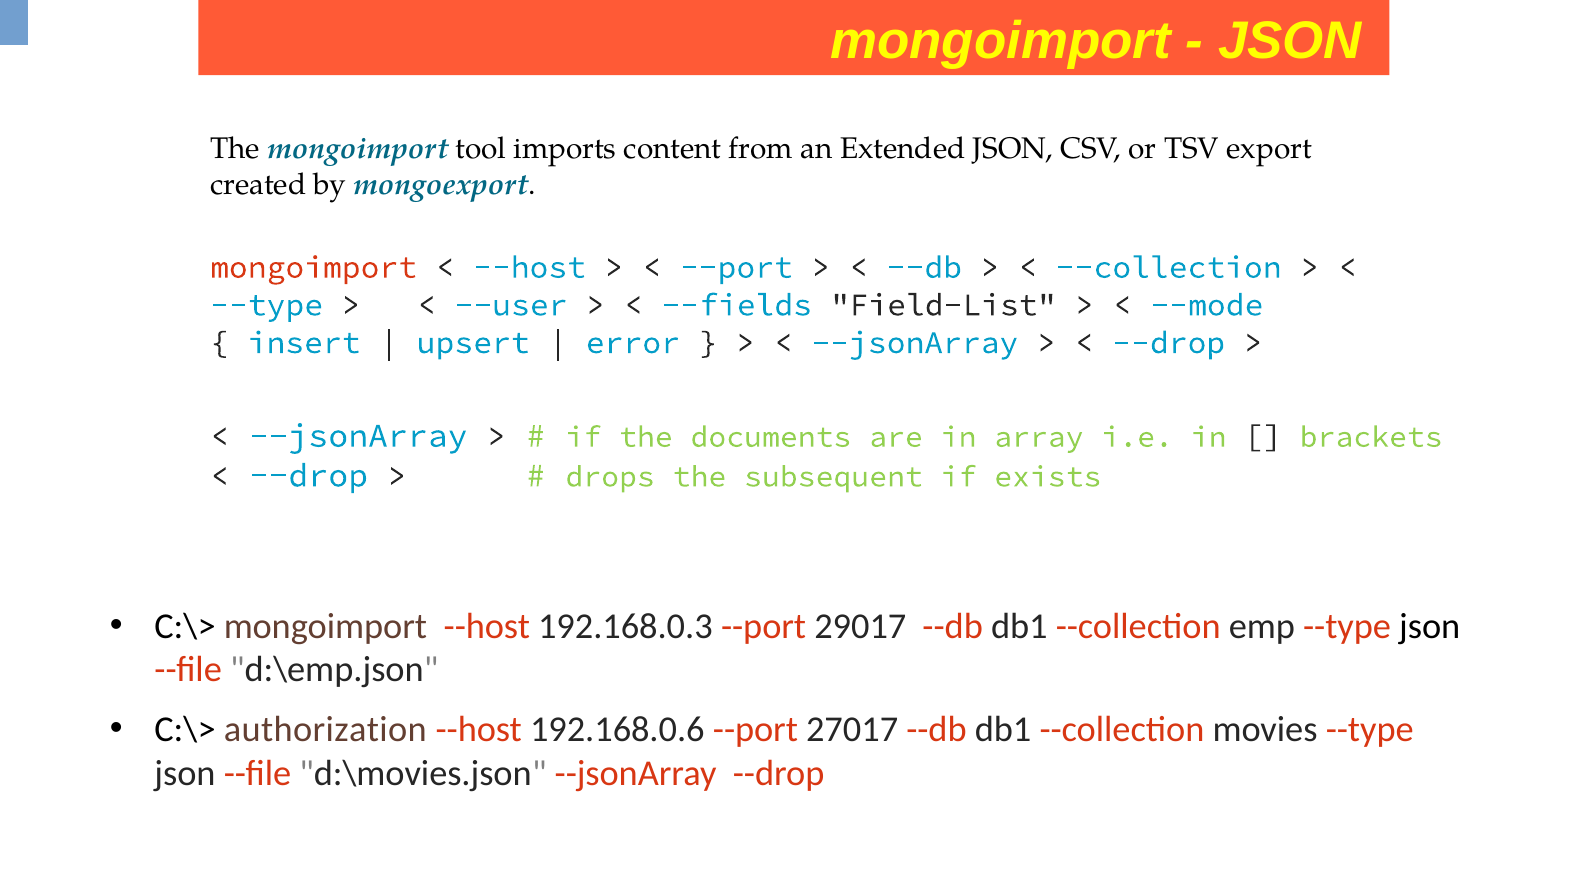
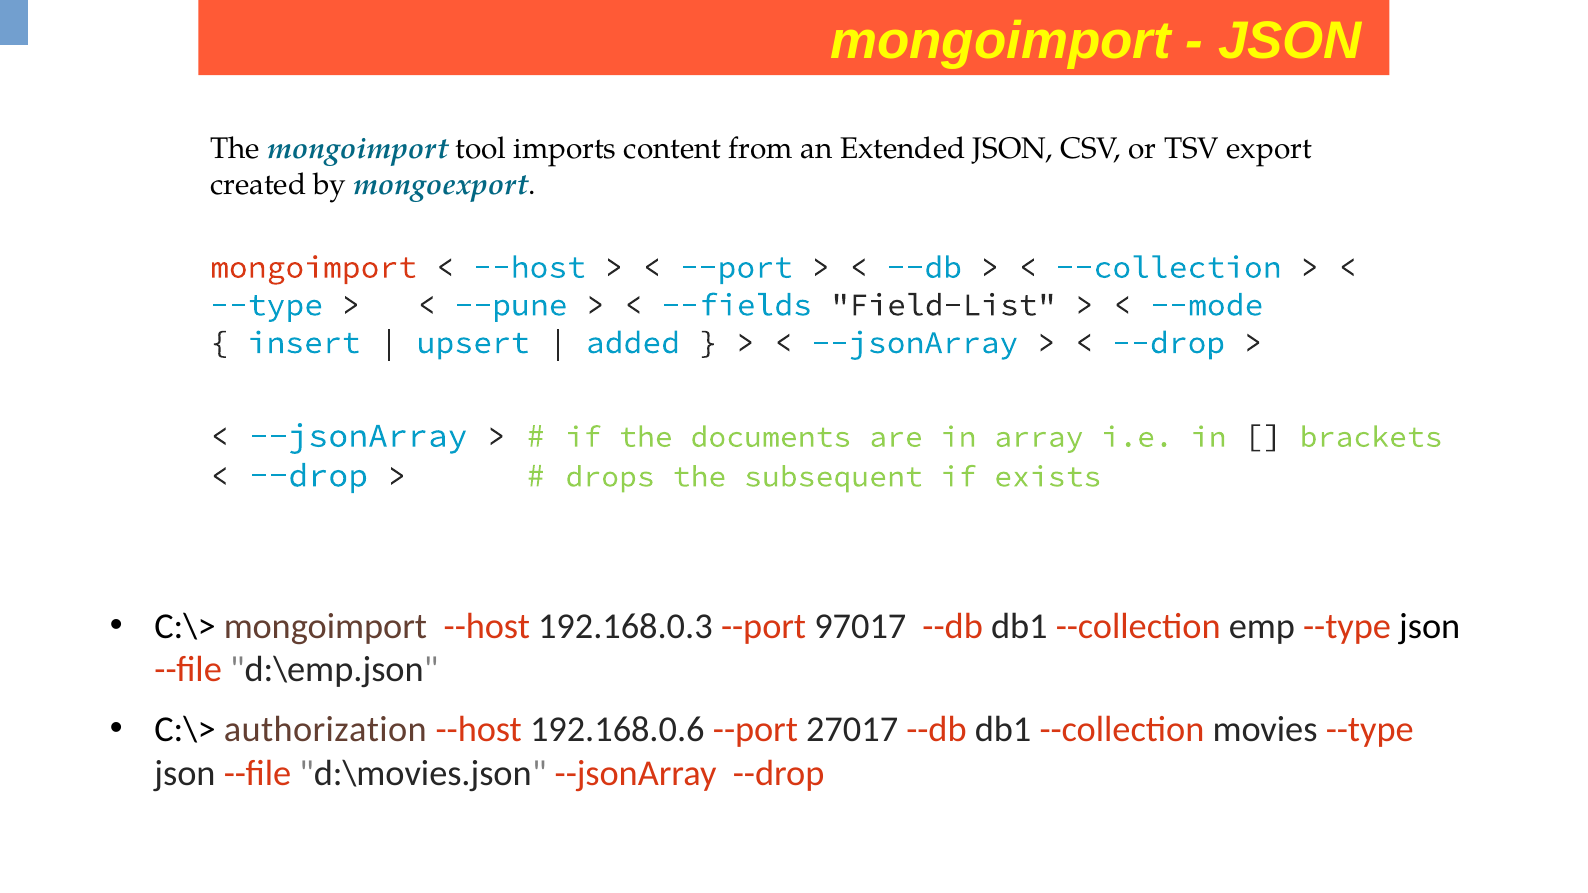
--user: --user -> --pune
error: error -> added
29017: 29017 -> 97017
